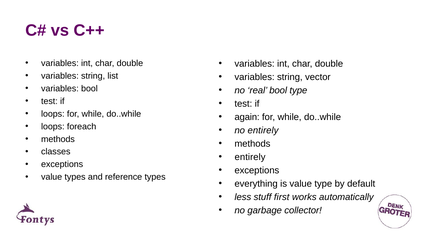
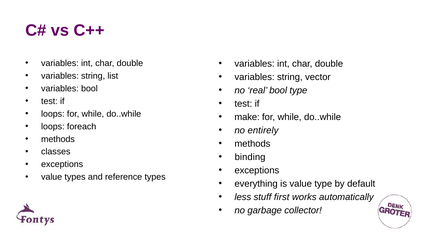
again: again -> make
entirely at (250, 157): entirely -> binding
